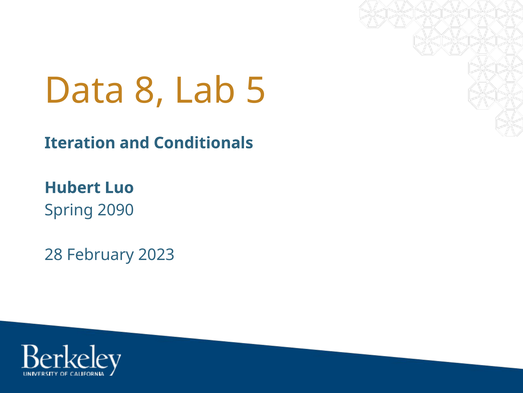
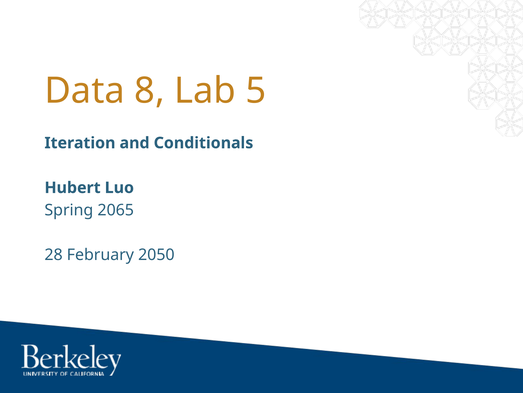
2090: 2090 -> 2065
2023: 2023 -> 2050
